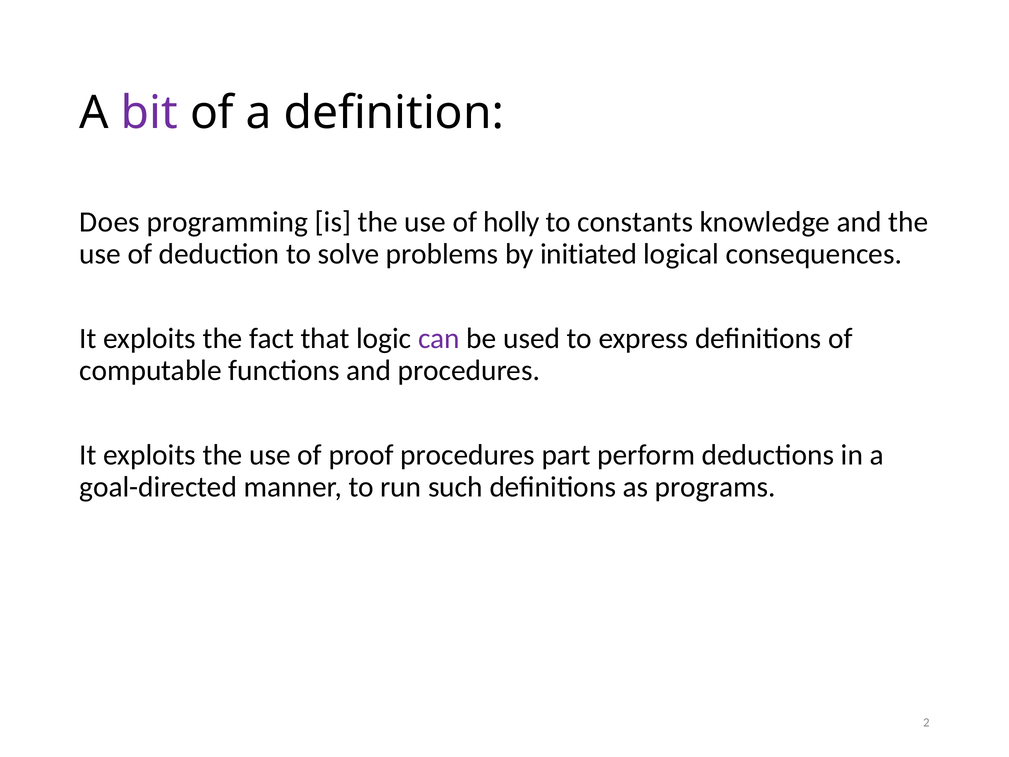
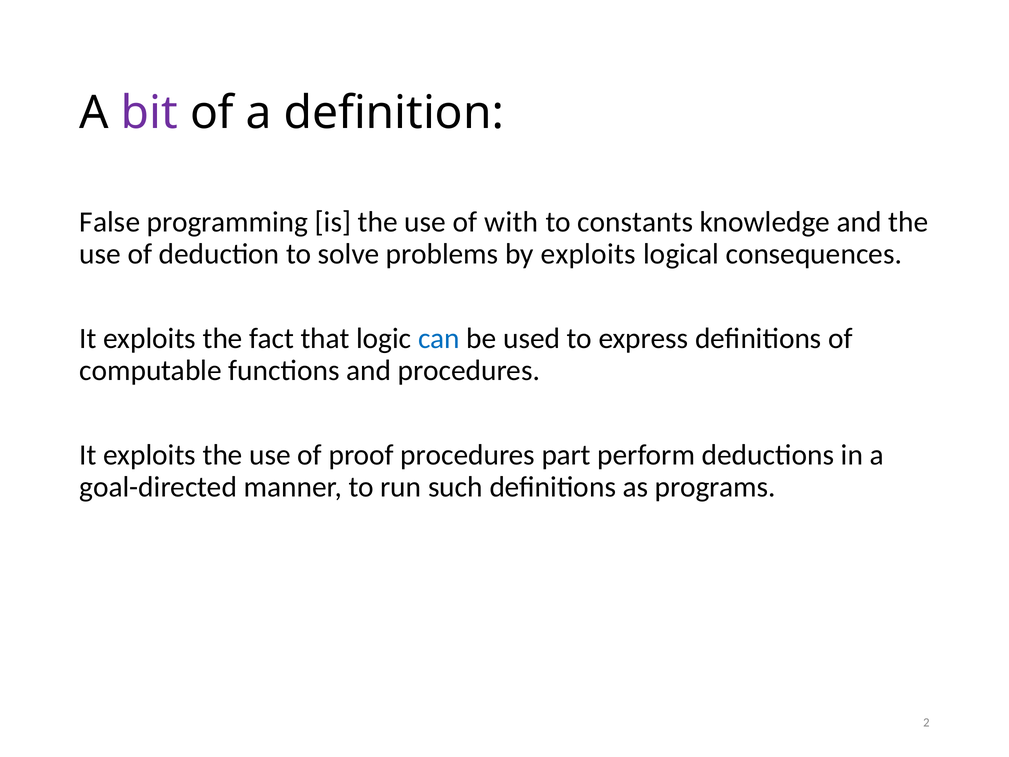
Does: Does -> False
holly: holly -> with
by initiated: initiated -> exploits
can colour: purple -> blue
